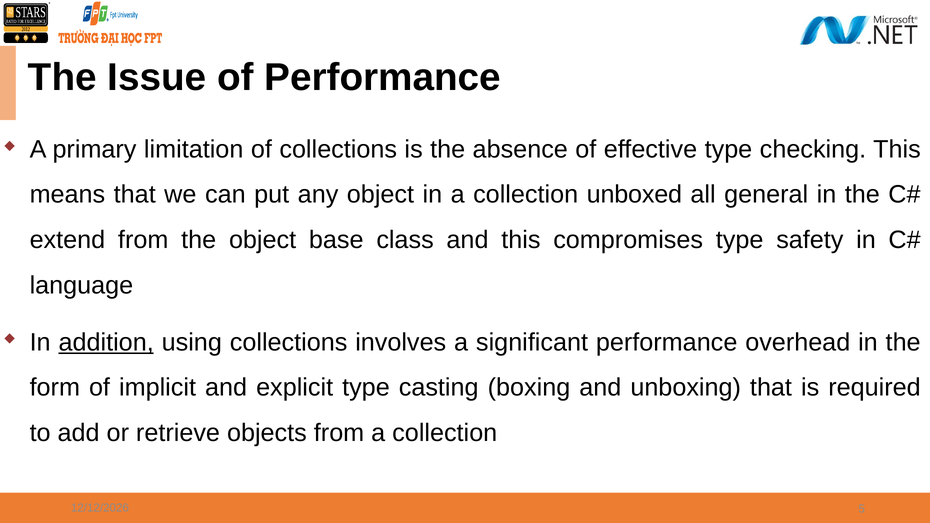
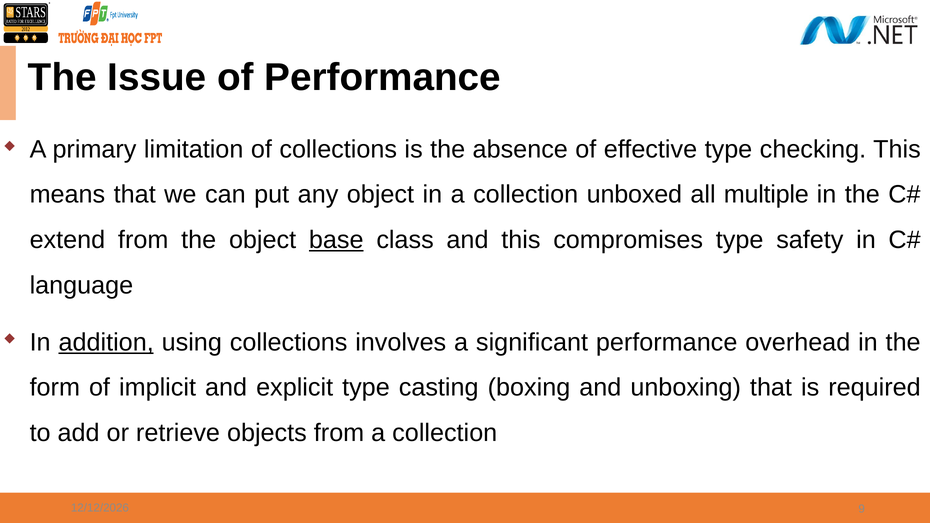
general: general -> multiple
base underline: none -> present
5: 5 -> 9
